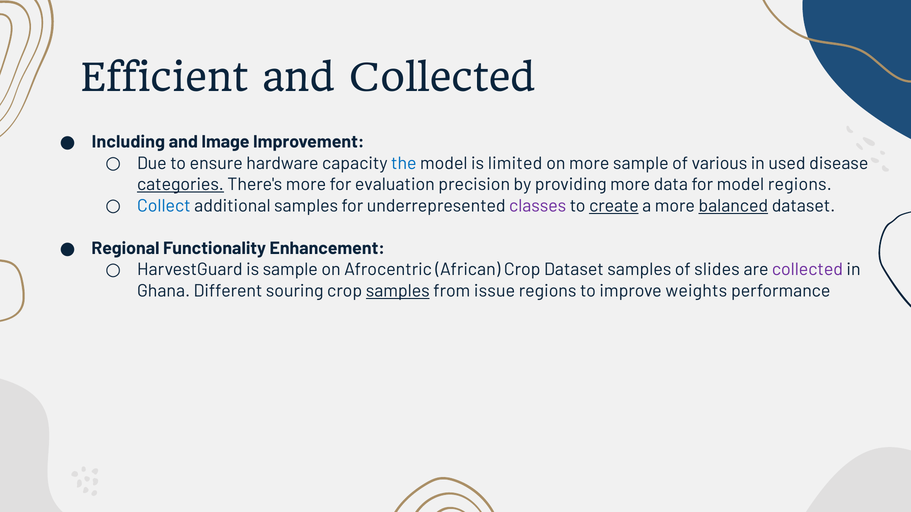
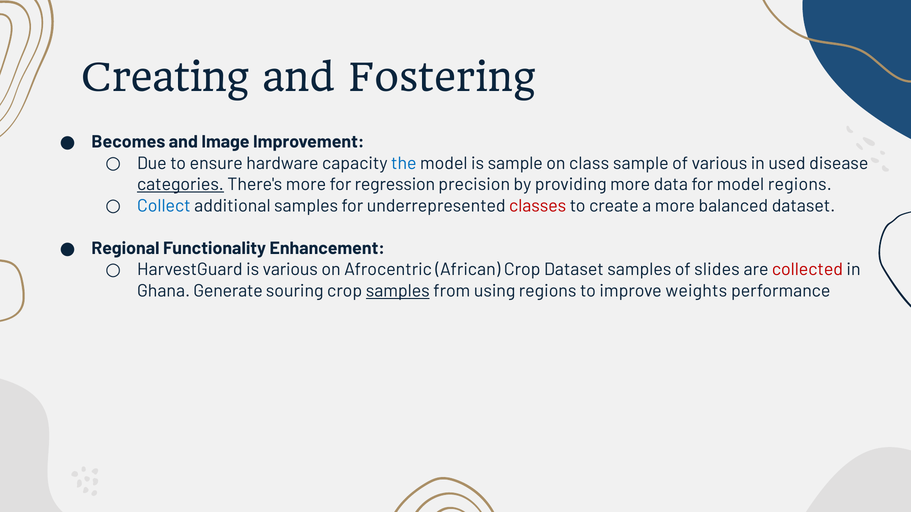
Efficient: Efficient -> Creating
and Collected: Collected -> Fostering
Including: Including -> Becomes
is limited: limited -> sample
on more: more -> class
evaluation: evaluation -> regression
classes colour: purple -> red
create underline: present -> none
balanced underline: present -> none
is sample: sample -> various
collected at (807, 270) colour: purple -> red
Different: Different -> Generate
issue: issue -> using
